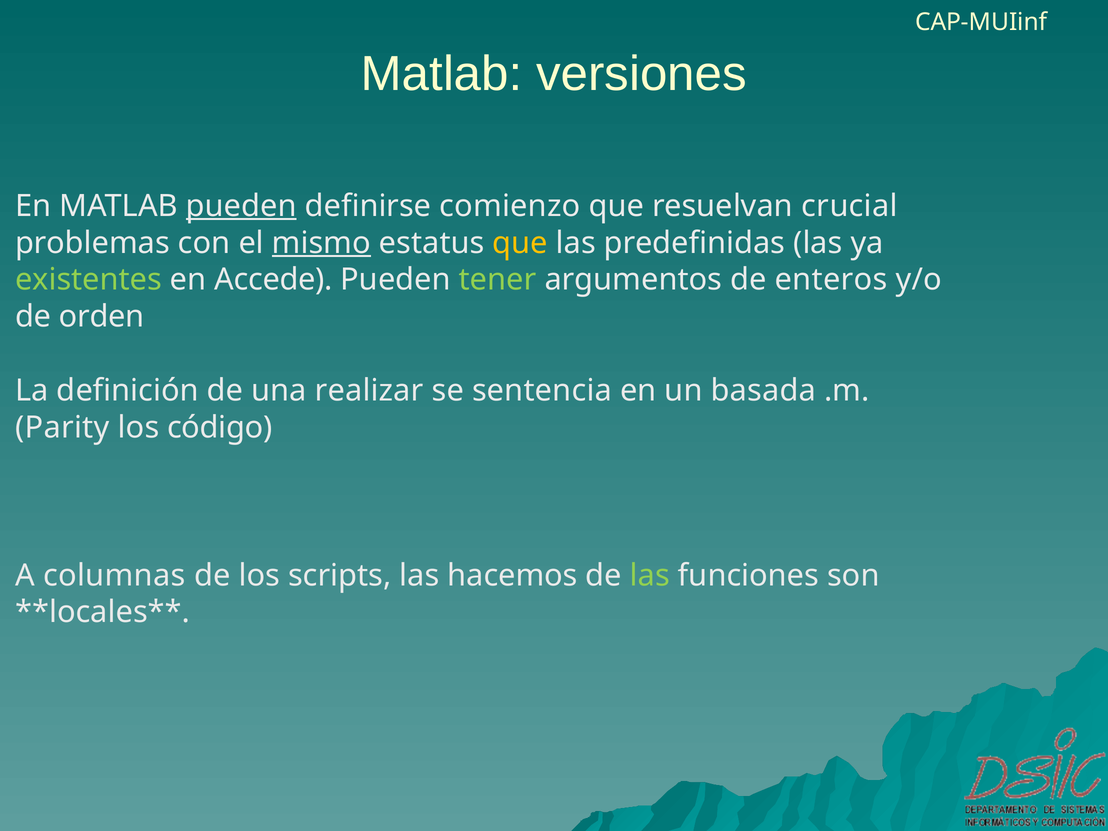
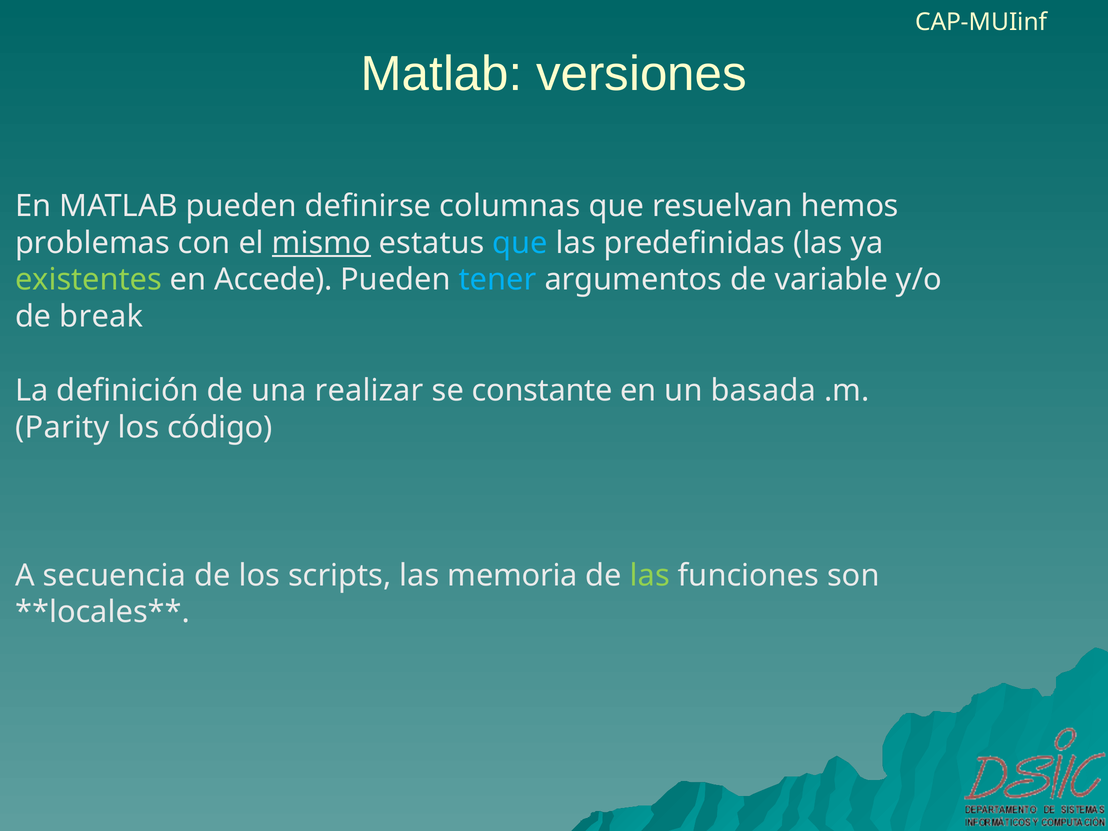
pueden at (241, 206) underline: present -> none
comienzo: comienzo -> columnas
crucial: crucial -> hemos
que at (520, 243) colour: yellow -> light blue
tener colour: light green -> light blue
enteros: enteros -> variable
orden: orden -> break
sentencia: sentencia -> constante
columnas: columnas -> secuencia
hacemos: hacemos -> memoria
